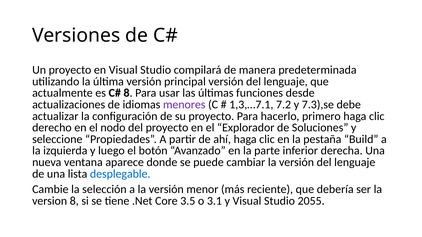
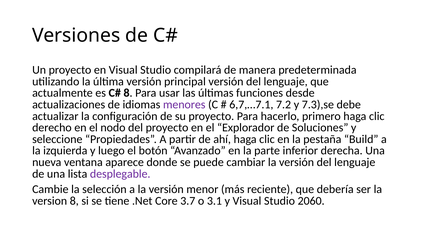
1,3,…7.1: 1,3,…7.1 -> 6,7,…7.1
desplegable colour: blue -> purple
3.5: 3.5 -> 3.7
2055: 2055 -> 2060
